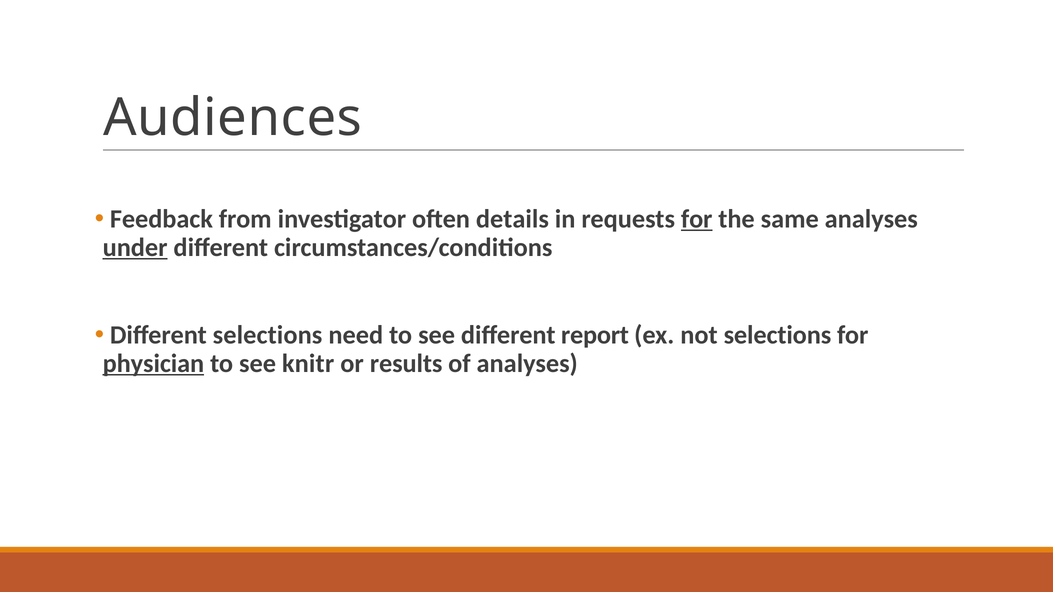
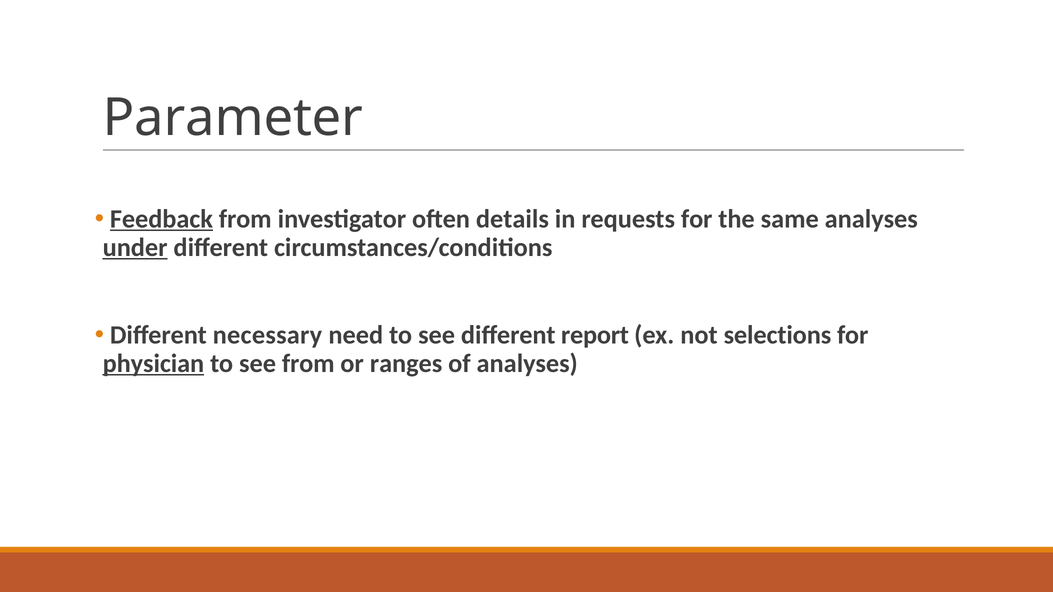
Audiences: Audiences -> Parameter
Feedback underline: none -> present
for at (697, 219) underline: present -> none
Different selections: selections -> necessary
see knitr: knitr -> from
results: results -> ranges
